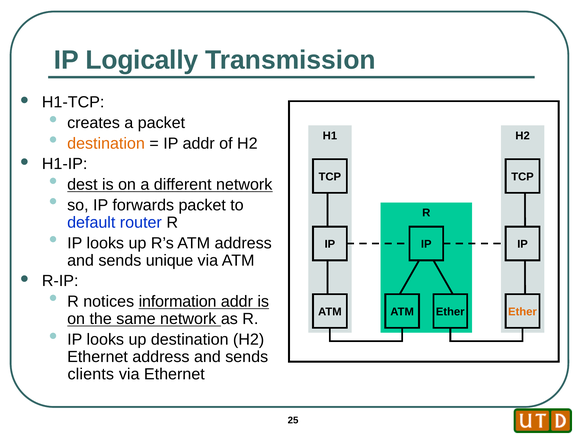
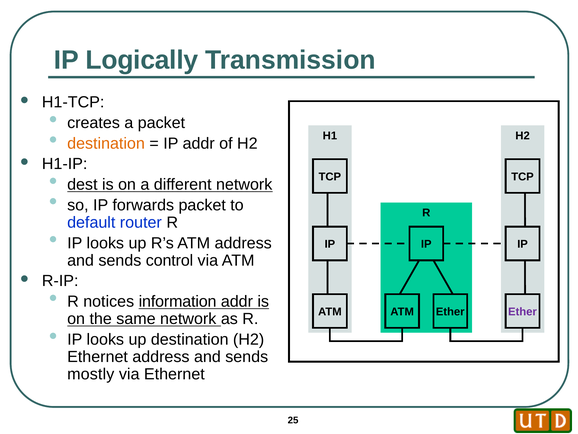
unique: unique -> control
Ether at (523, 311) colour: orange -> purple
clients: clients -> mostly
